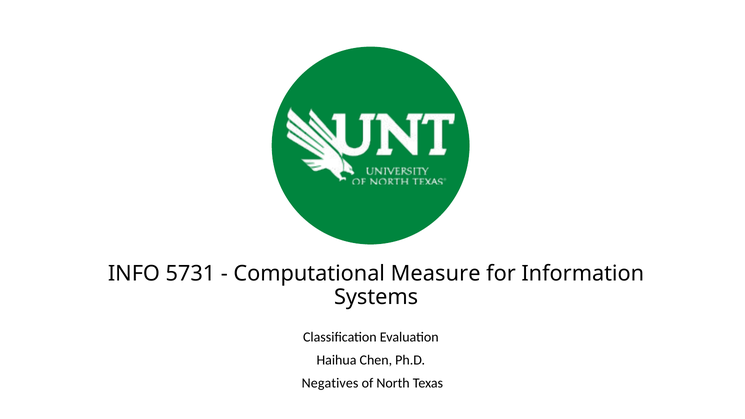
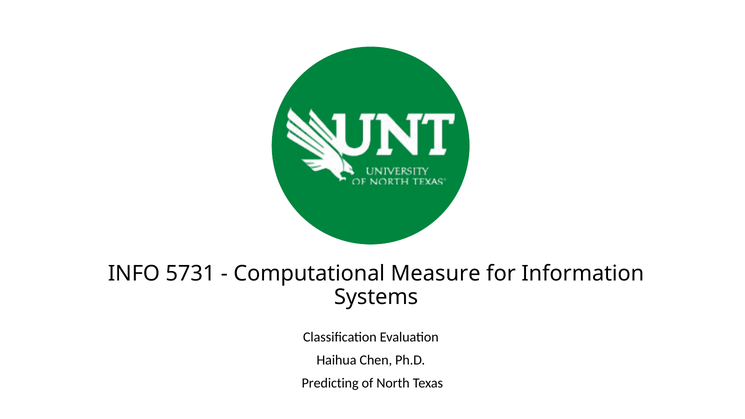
Negatives: Negatives -> Predicting
